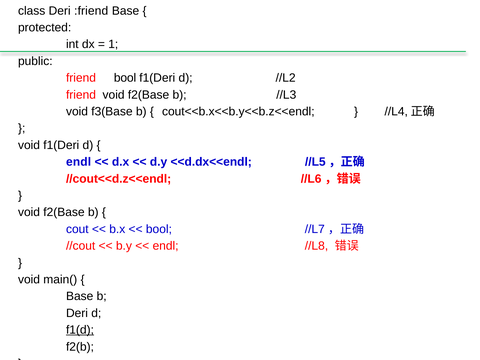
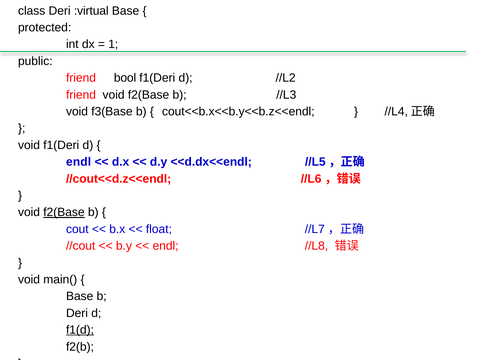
:friend: :friend -> :virtual
f2(Base at (64, 212) underline: none -> present
bool at (159, 229): bool -> float
